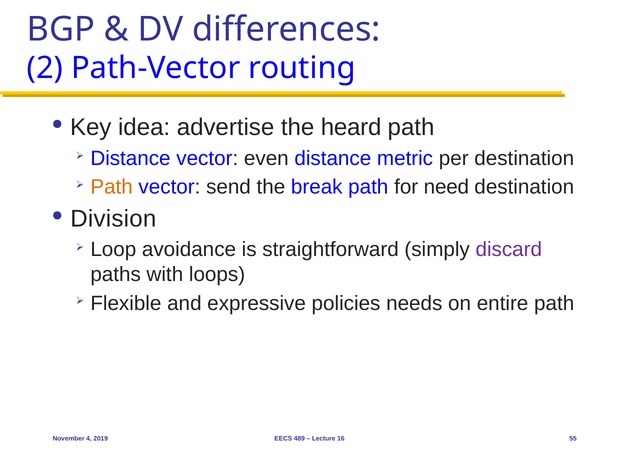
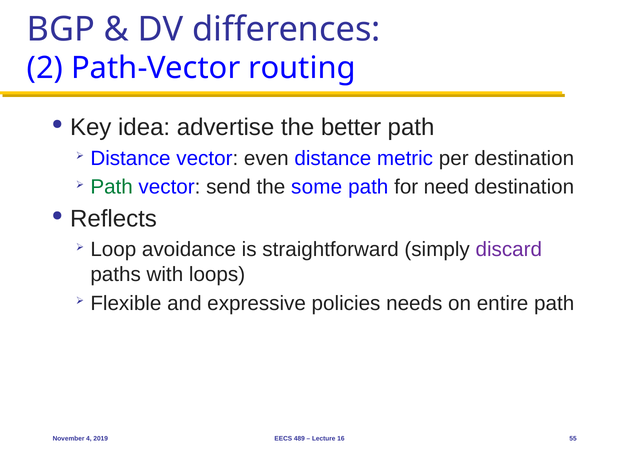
heard: heard -> better
Path at (112, 187) colour: orange -> green
break: break -> some
Division: Division -> Reflects
